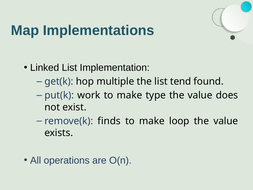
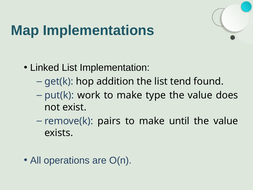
multiple: multiple -> addition
finds: finds -> pairs
loop: loop -> until
